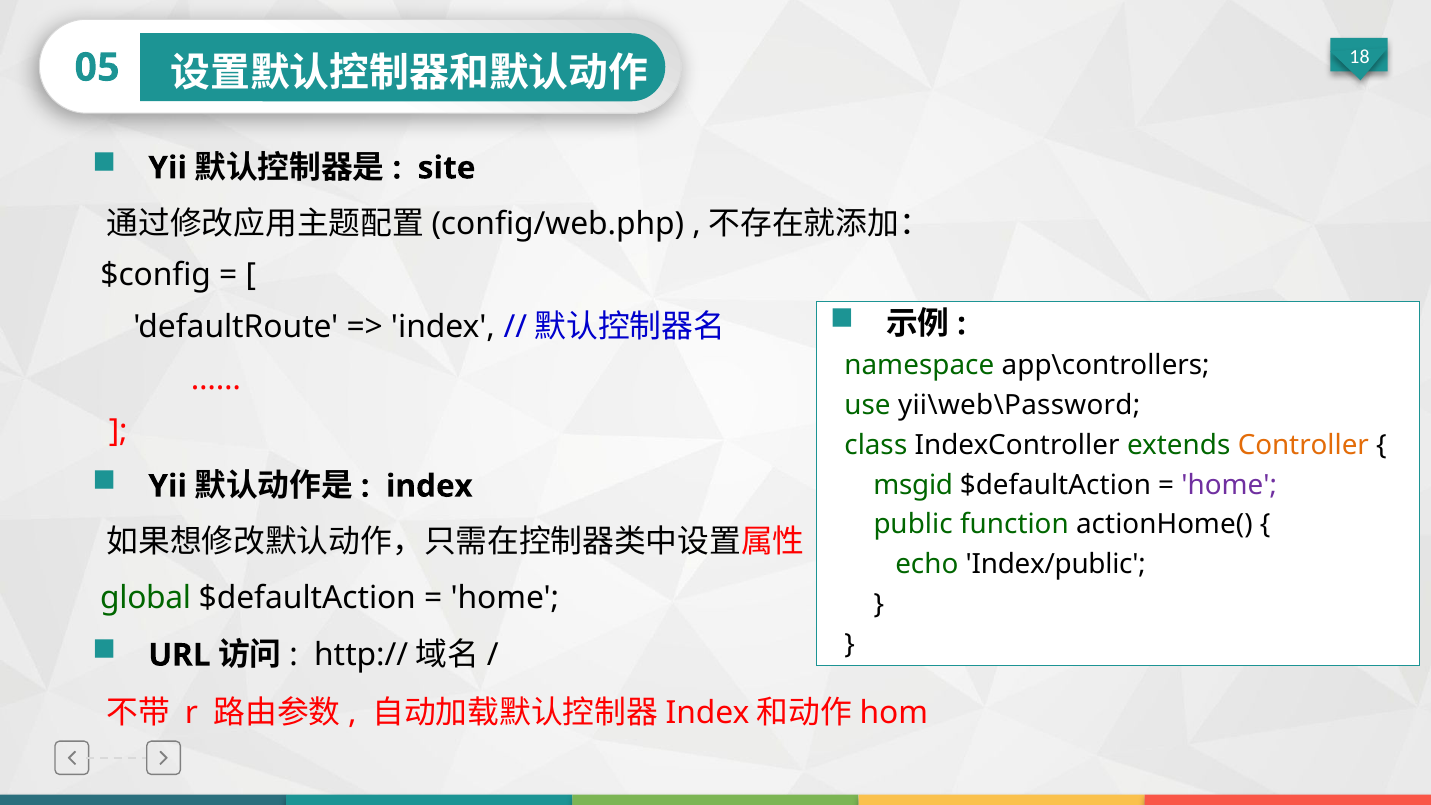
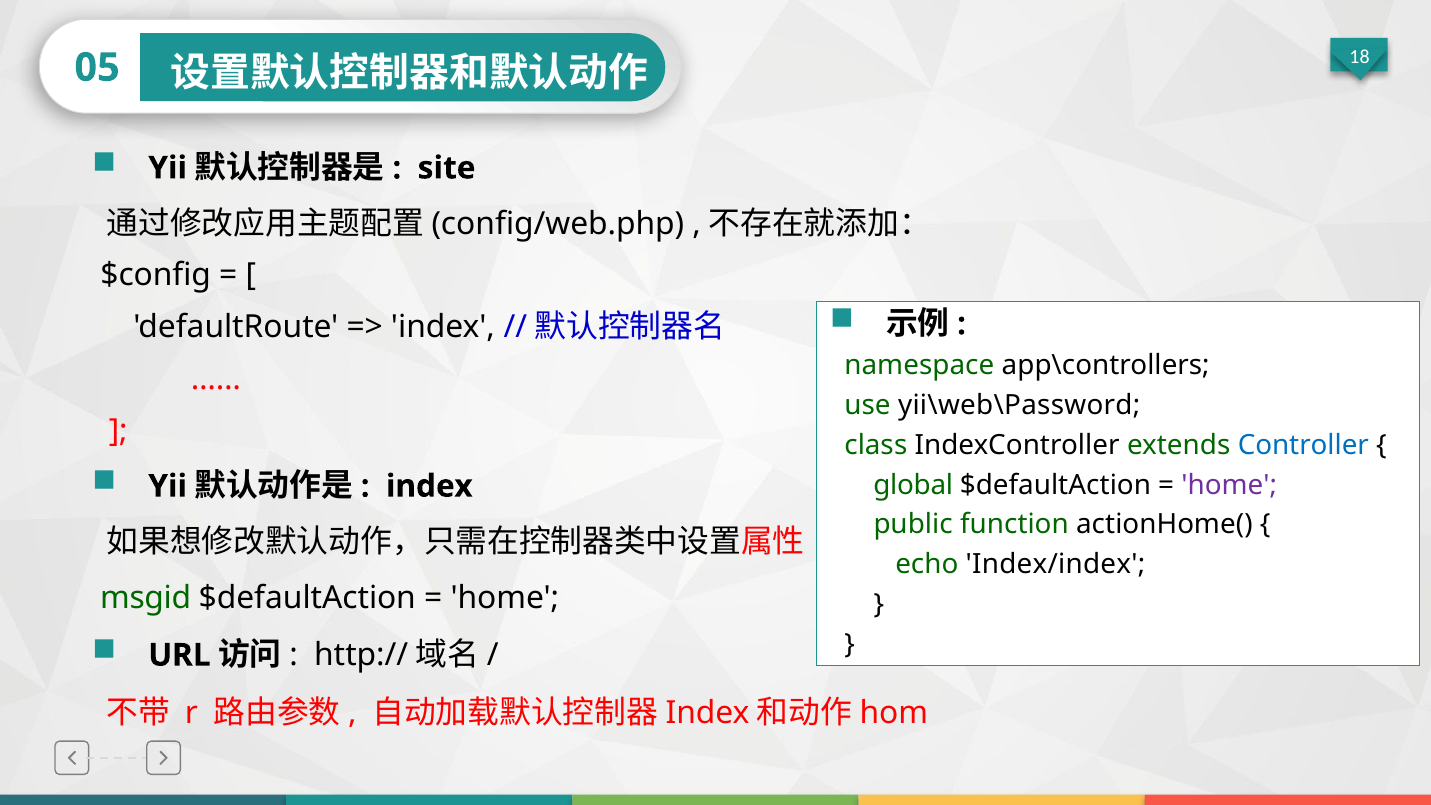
Controller colour: orange -> blue
msgid: msgid -> global
Index/public: Index/public -> Index/index
global: global -> msgid
